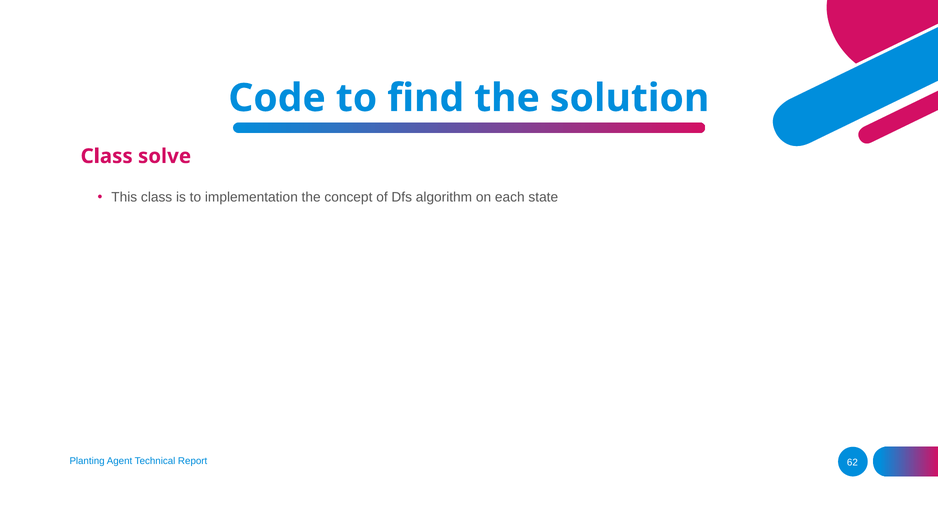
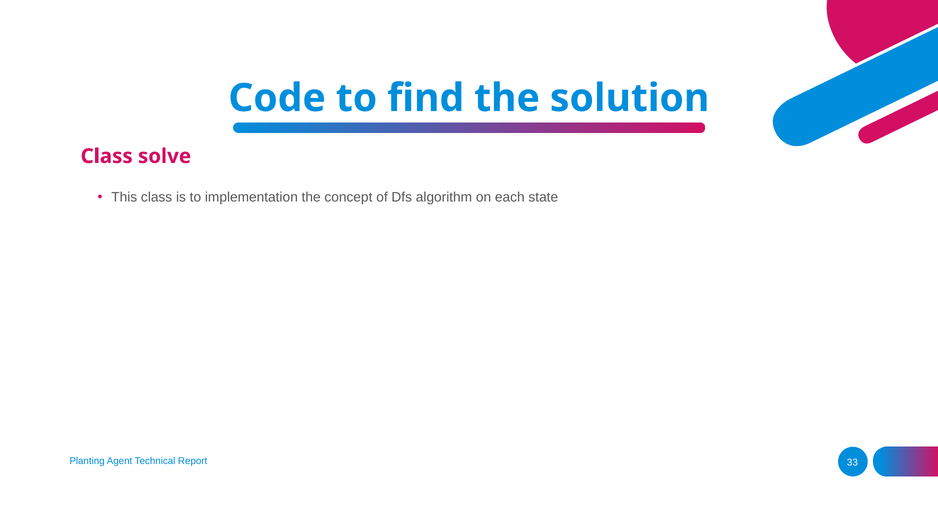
62: 62 -> 33
